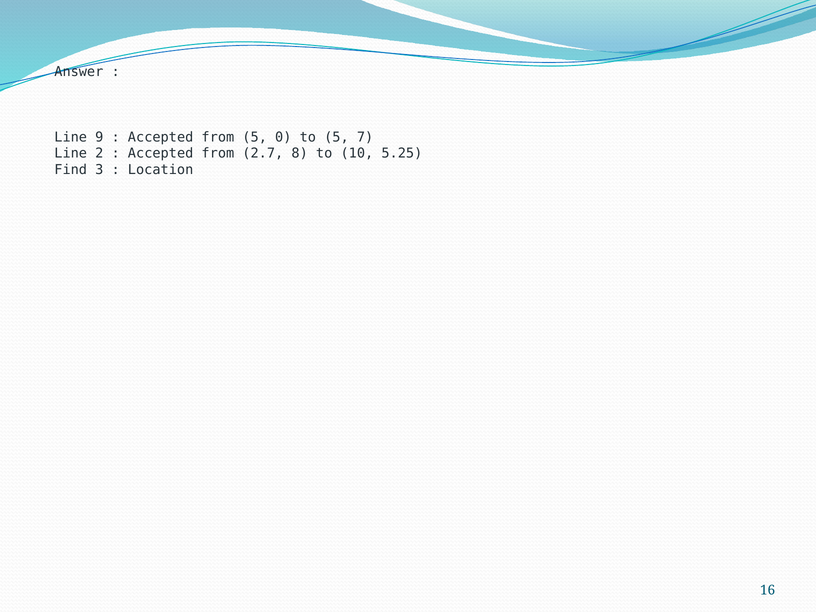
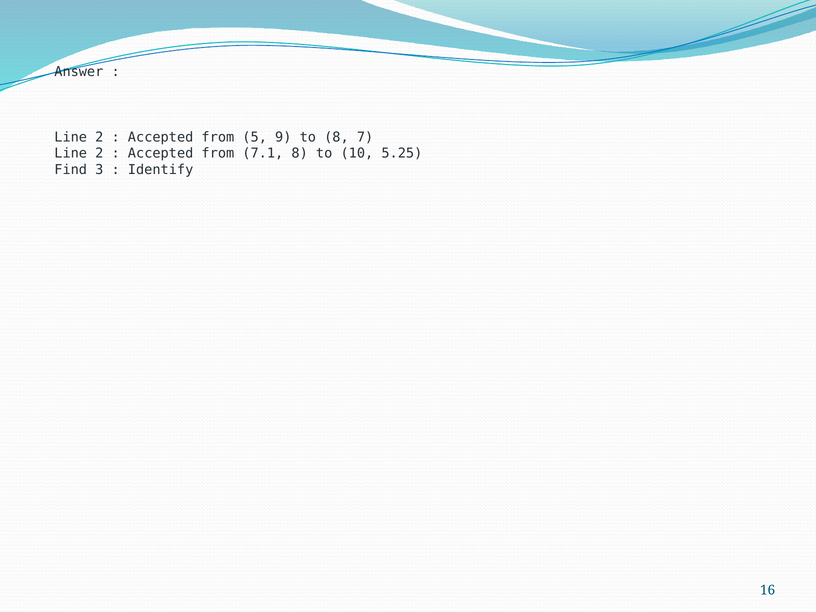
9 at (99, 137): 9 -> 2
0: 0 -> 9
to 5: 5 -> 8
2.7: 2.7 -> 7.1
Location: Location -> Identify
